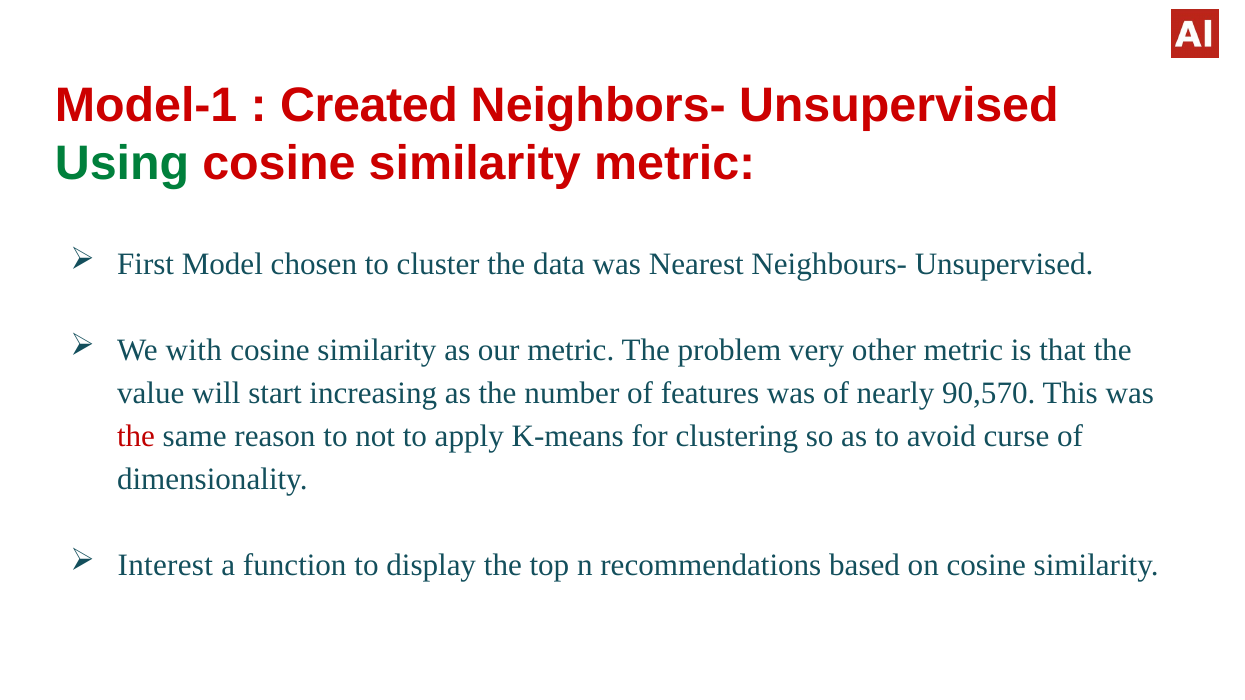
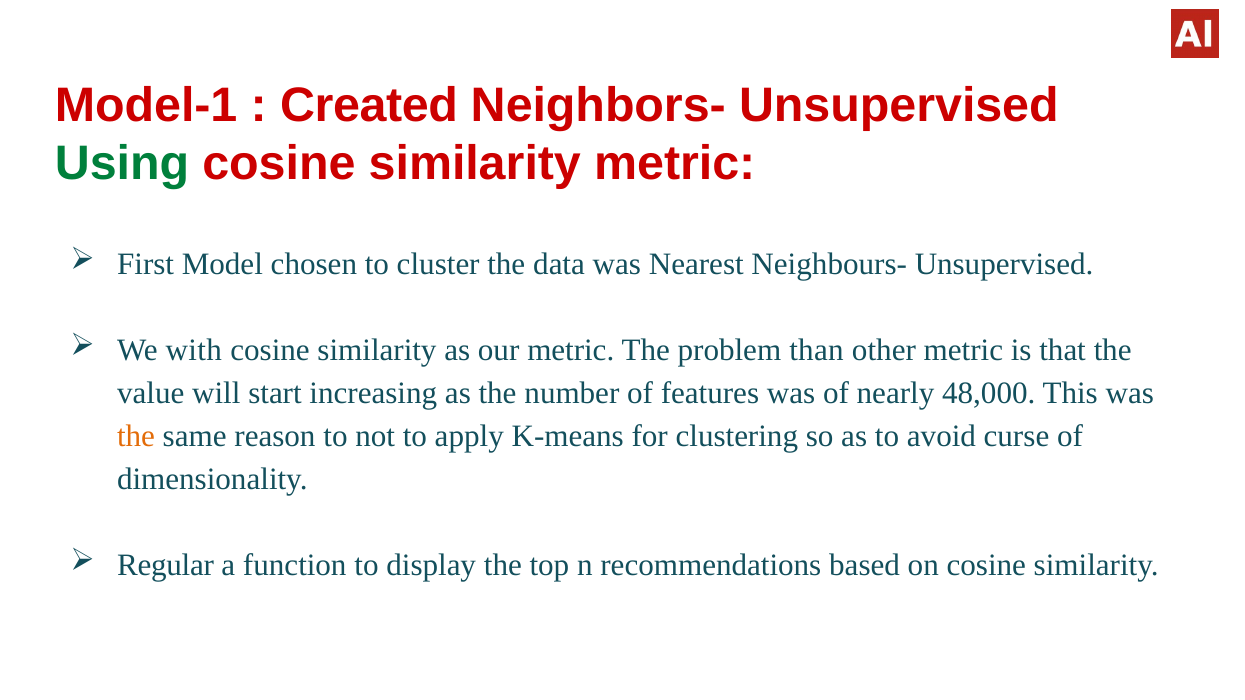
very: very -> than
90,570: 90,570 -> 48,000
the at (136, 436) colour: red -> orange
Interest: Interest -> Regular
